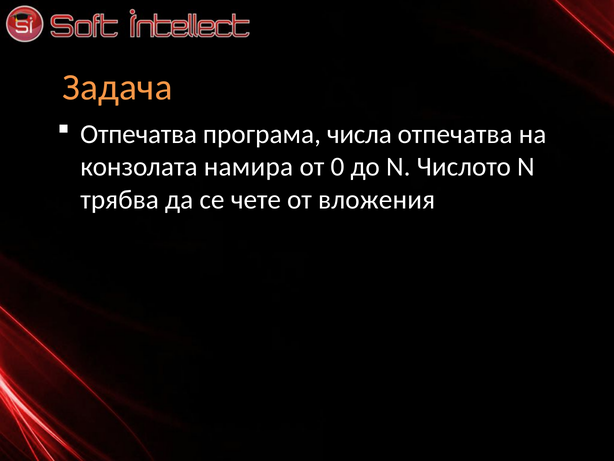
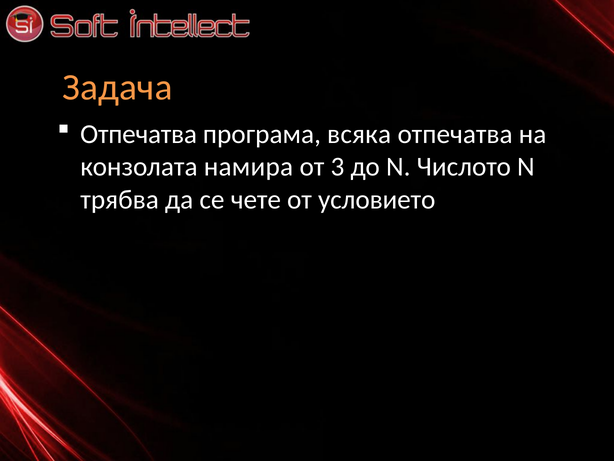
числа: числа -> всяка
0: 0 -> 3
вложения: вложения -> условието
